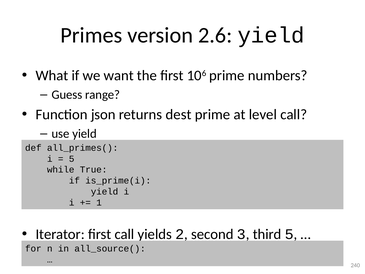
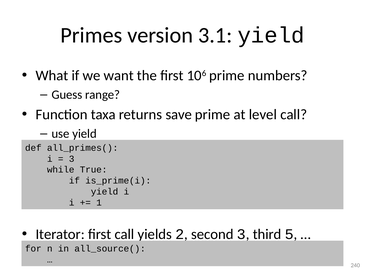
2.6: 2.6 -> 3.1
json: json -> taxa
dest: dest -> save
5 at (72, 159): 5 -> 3
